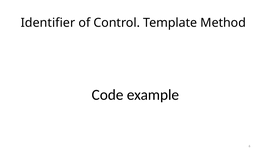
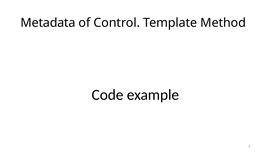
Identifier: Identifier -> Metadata
